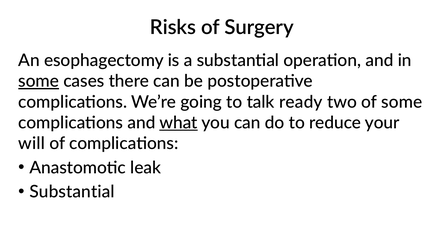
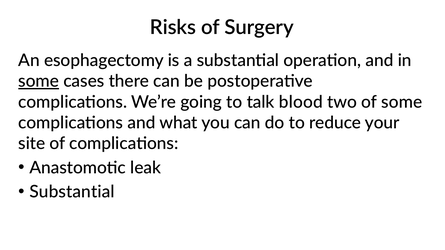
ready: ready -> blood
what underline: present -> none
will: will -> site
